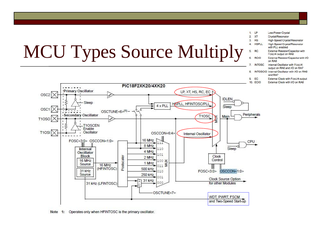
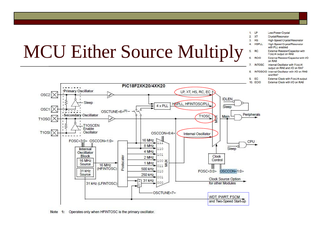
Types: Types -> Either
